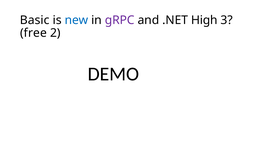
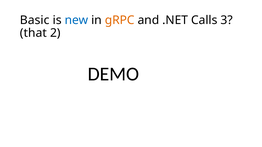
gRPC colour: purple -> orange
High: High -> Calls
free: free -> that
